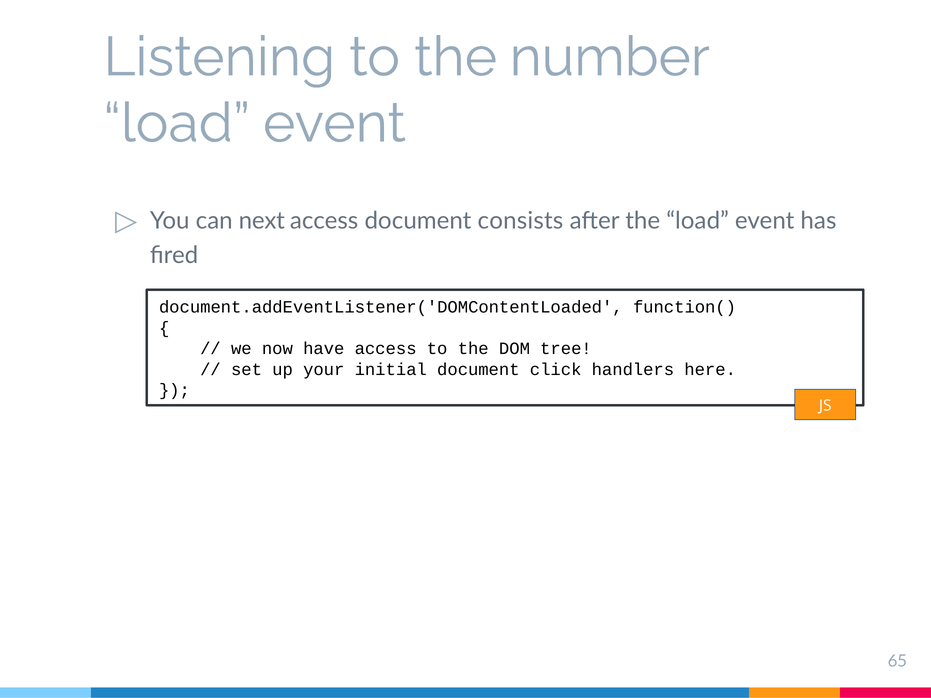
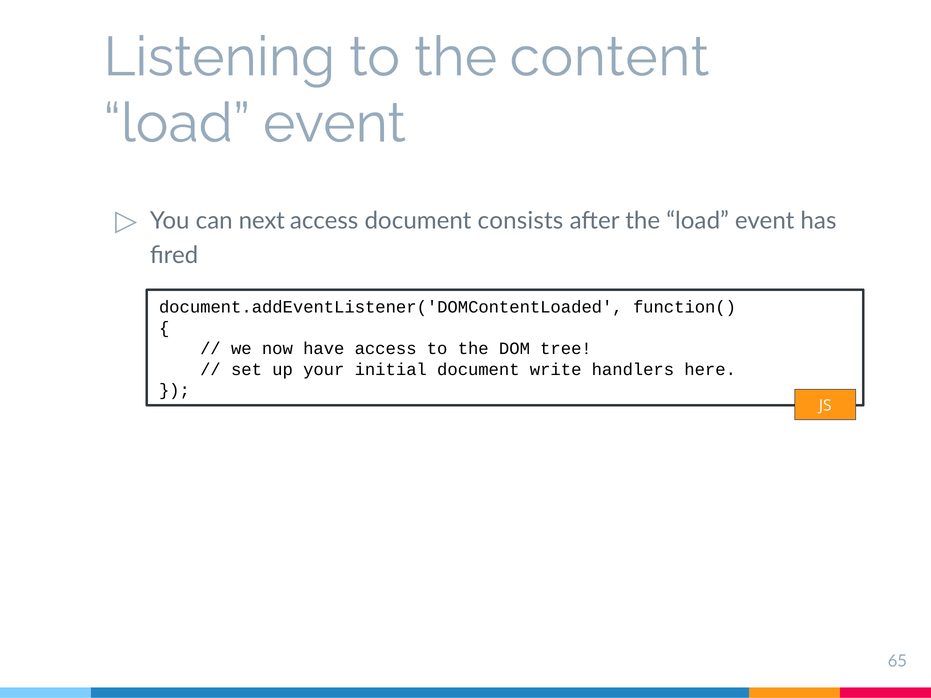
number: number -> content
click: click -> write
